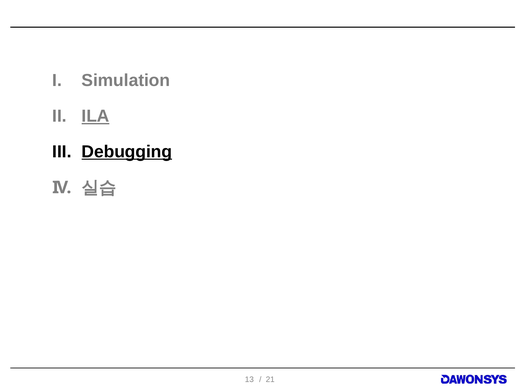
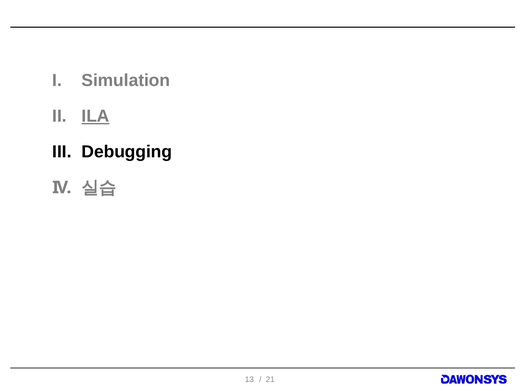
Debugging underline: present -> none
